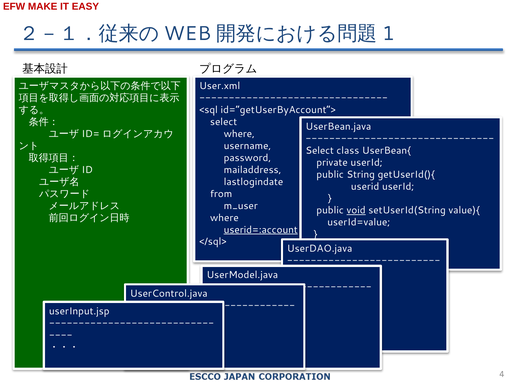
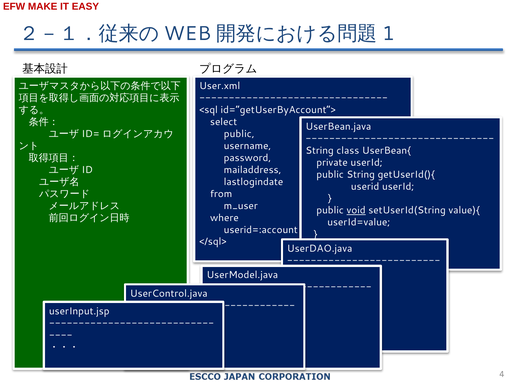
where at (239, 134): where -> public
Select at (320, 150): Select -> String
userid=:account underline: present -> none
